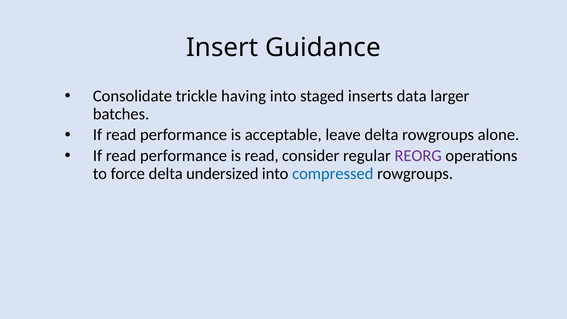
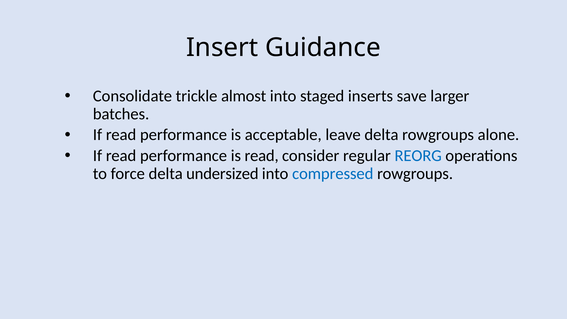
having: having -> almost
data: data -> save
REORG colour: purple -> blue
